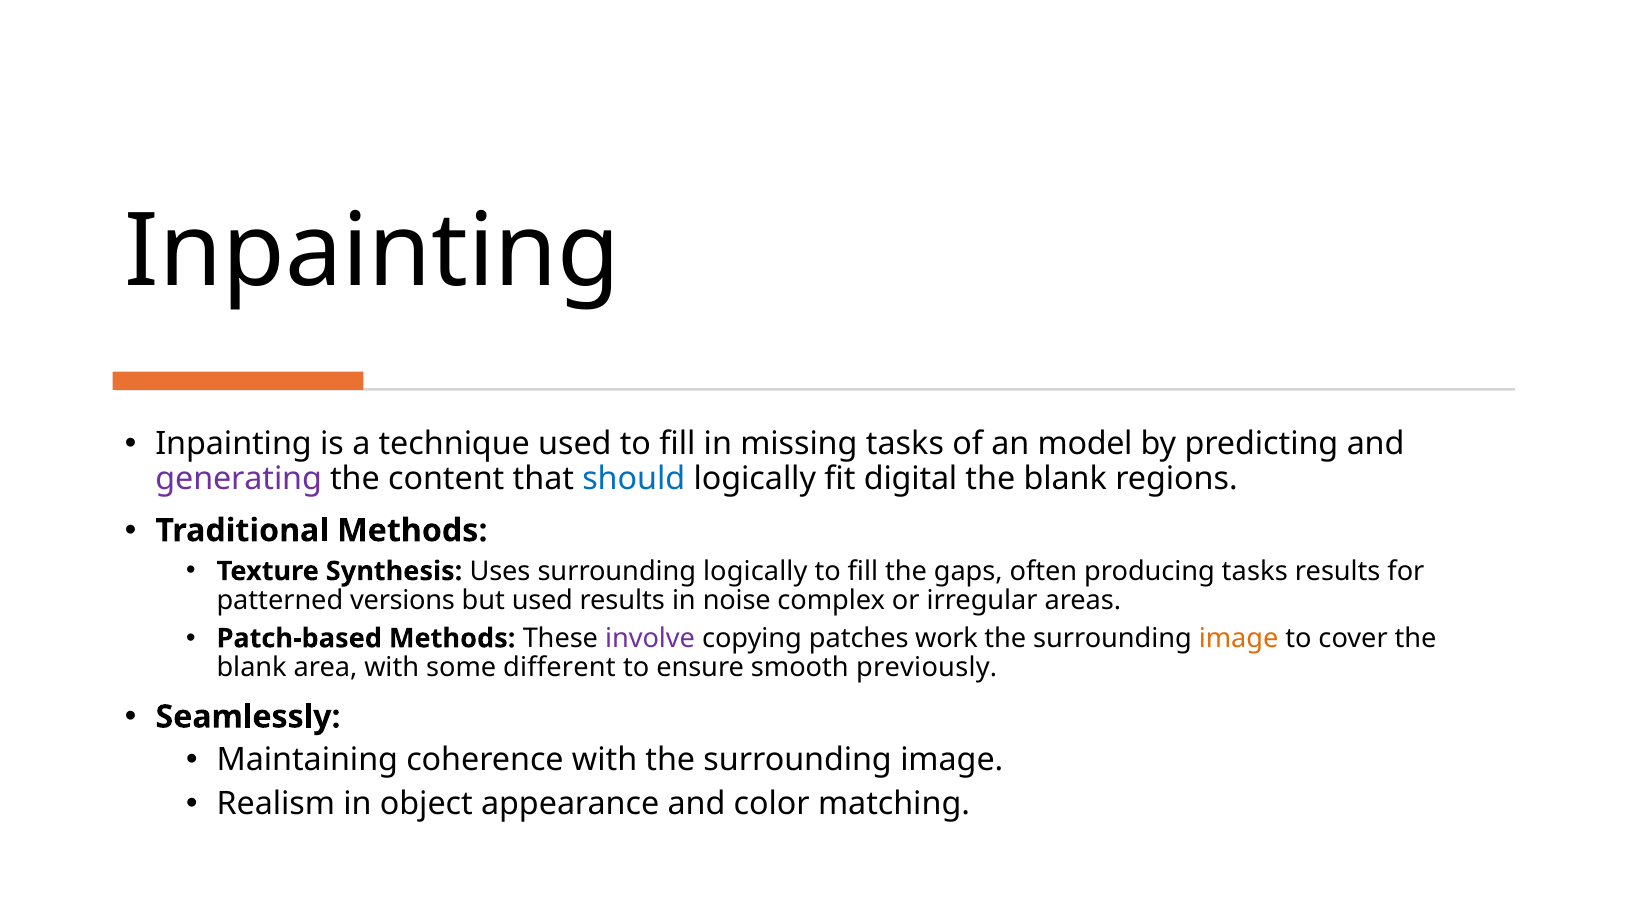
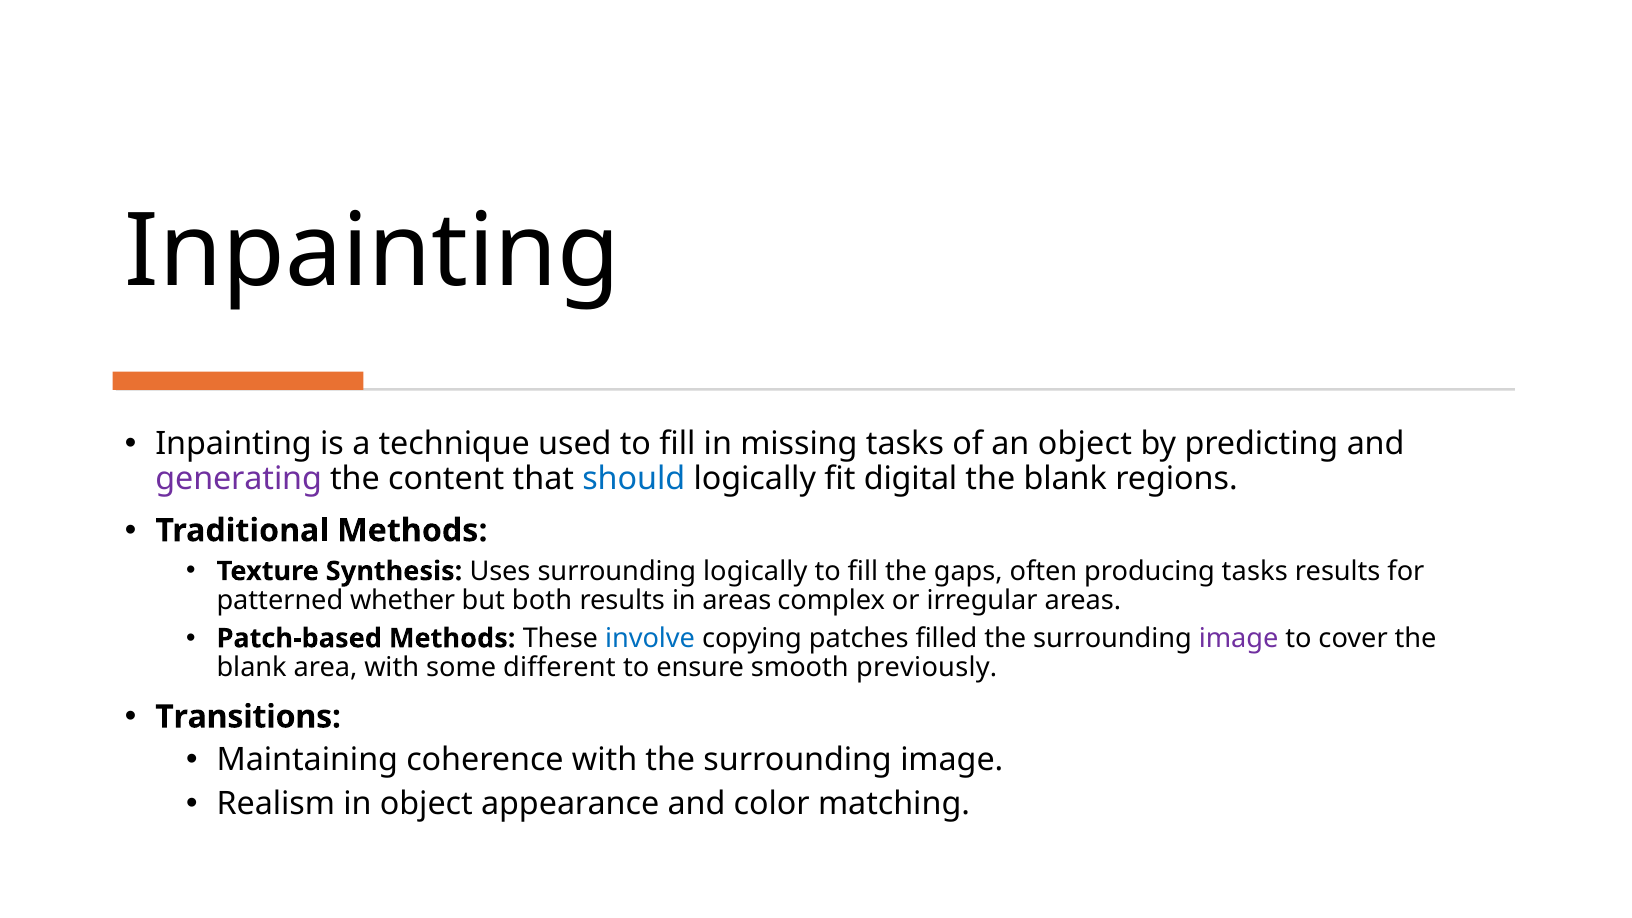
an model: model -> object
versions: versions -> whether
but used: used -> both
in noise: noise -> areas
involve colour: purple -> blue
work: work -> filled
image at (1239, 638) colour: orange -> purple
Seamlessly: Seamlessly -> Transitions
